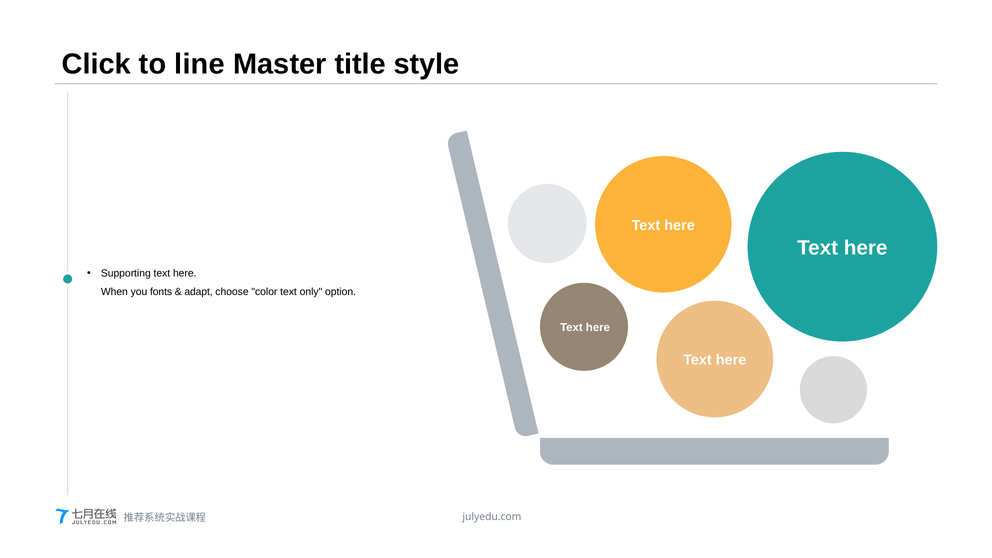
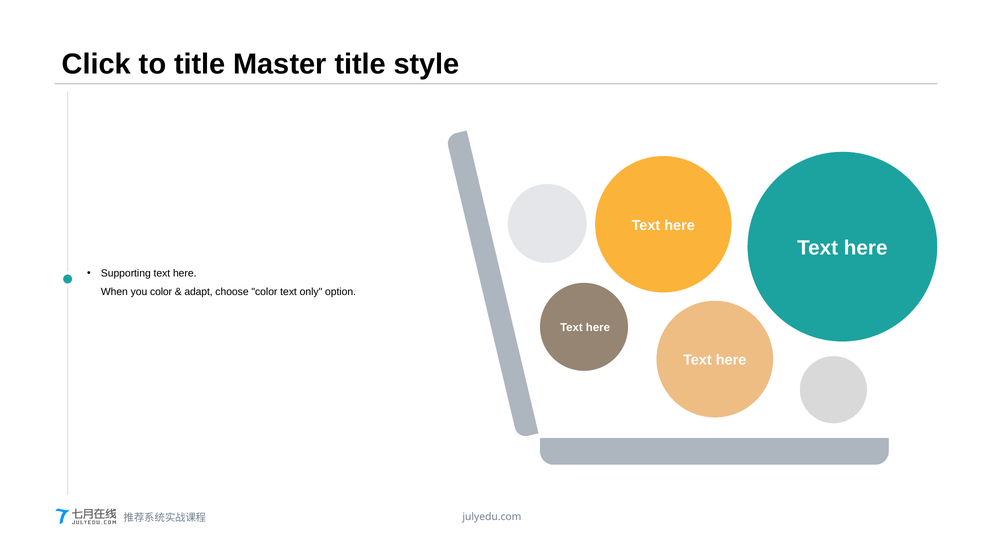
to line: line -> title
you fonts: fonts -> color
